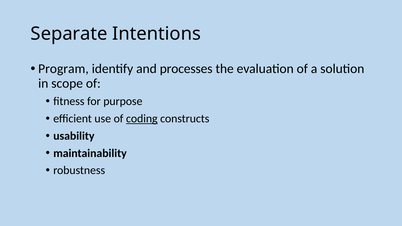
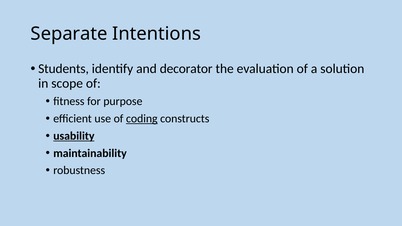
Program: Program -> Students
processes: processes -> decorator
usability underline: none -> present
